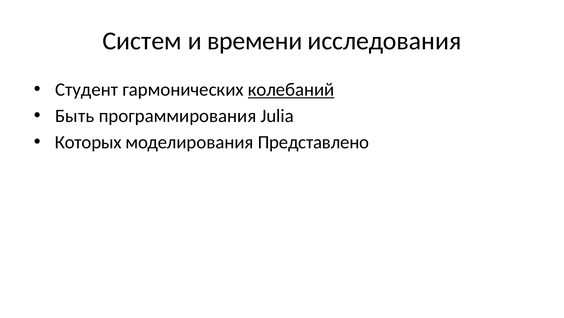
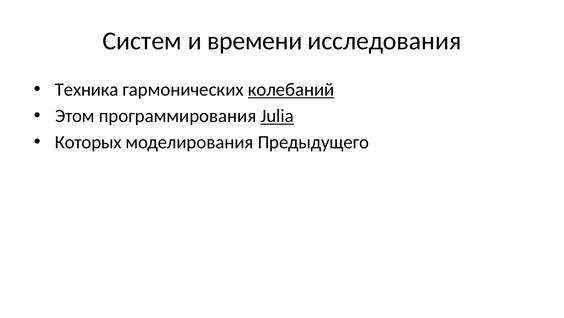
Студент: Студент -> Техника
Быть: Быть -> Этом
Julia underline: none -> present
Представлено: Представлено -> Предыдущего
